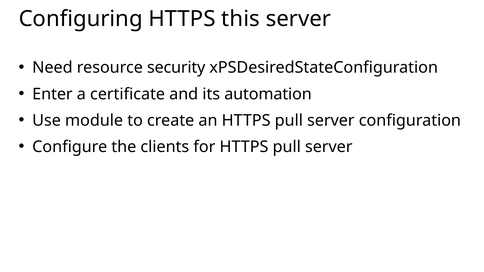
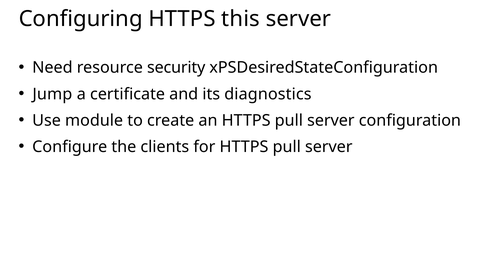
Enter: Enter -> Jump
automation: automation -> diagnostics
